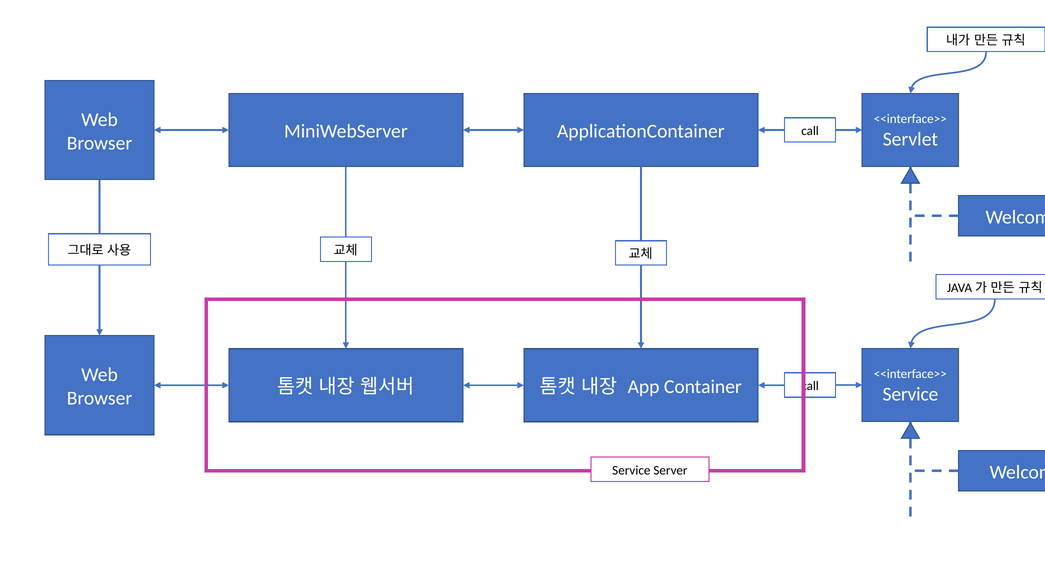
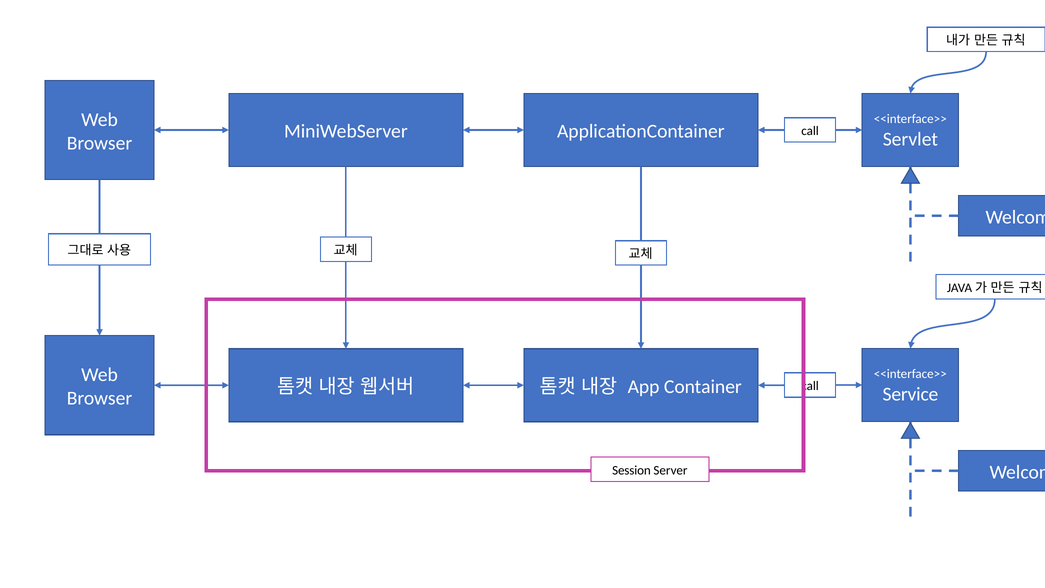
Service at (631, 470): Service -> Session
